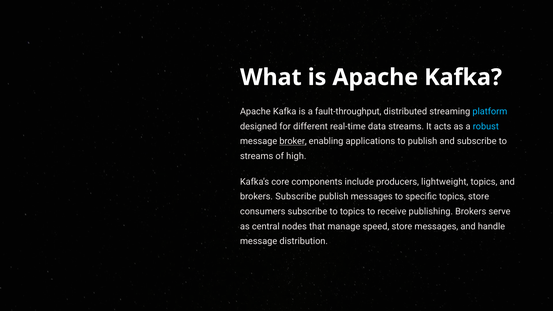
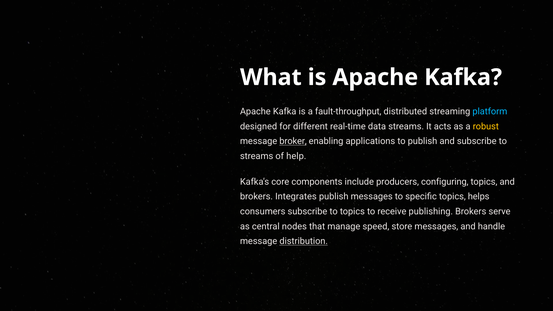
robust colour: light blue -> yellow
high: high -> help
lightweight: lightweight -> configuring
brokers Subscribe: Subscribe -> Integrates
topics store: store -> helps
distribution underline: none -> present
